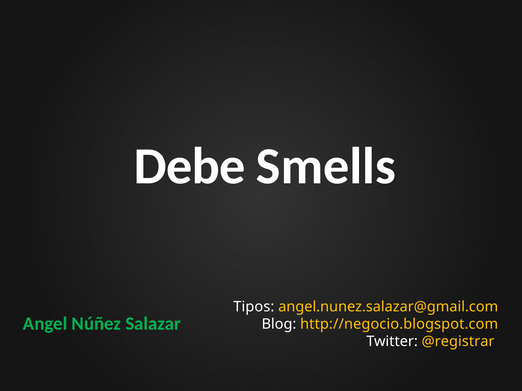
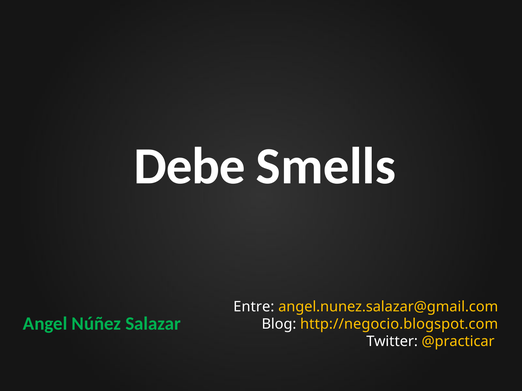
Tipos: Tipos -> Entre
@registrar: @registrar -> @practicar
